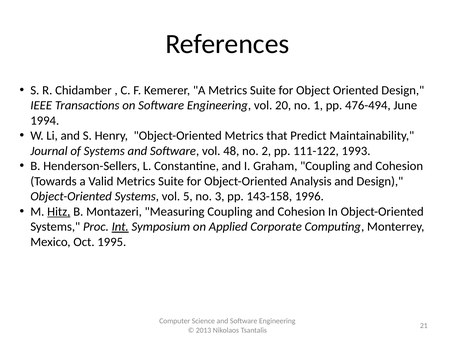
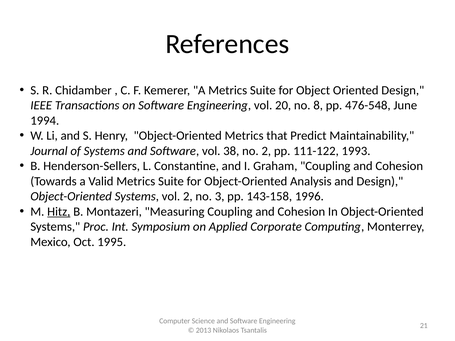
1: 1 -> 8
476-494: 476-494 -> 476-548
48: 48 -> 38
vol 5: 5 -> 2
Int underline: present -> none
